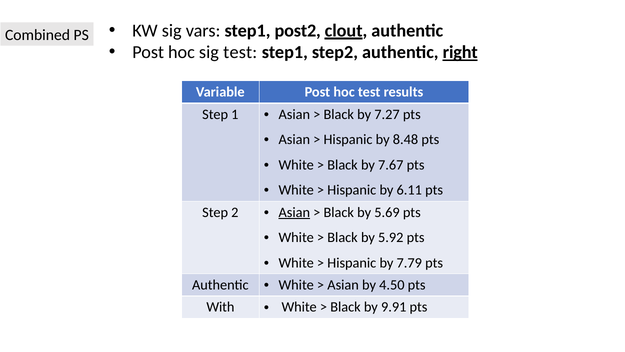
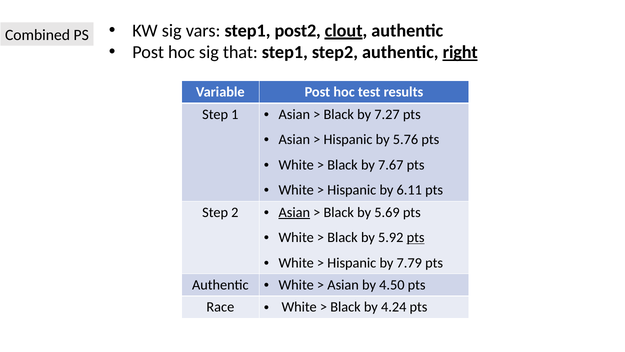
sig test: test -> that
8.48: 8.48 -> 5.76
pts at (416, 237) underline: none -> present
With: With -> Race
9.91: 9.91 -> 4.24
